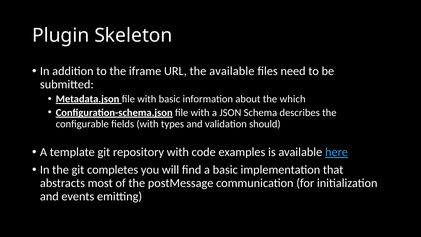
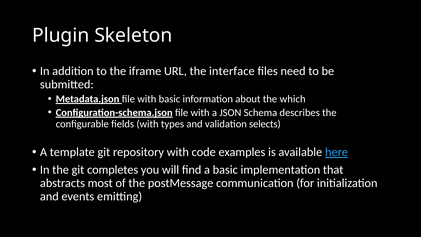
the available: available -> interface
should: should -> selects
